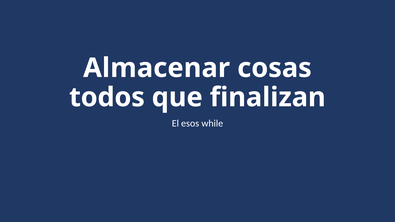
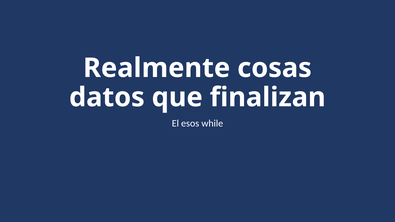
Almacenar: Almacenar -> Realmente
todos: todos -> datos
